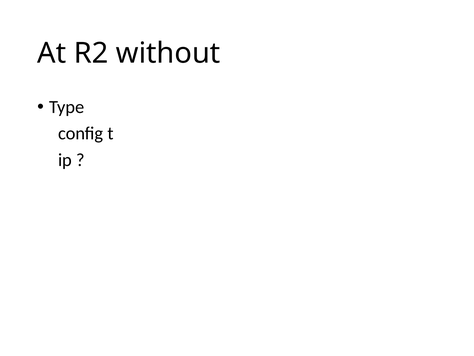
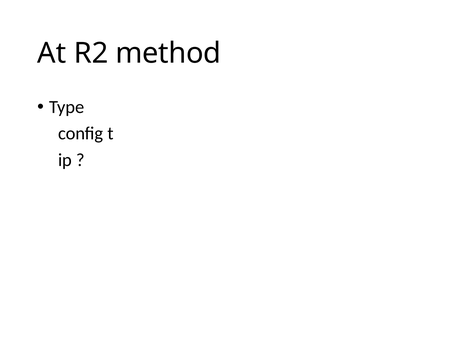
without: without -> method
